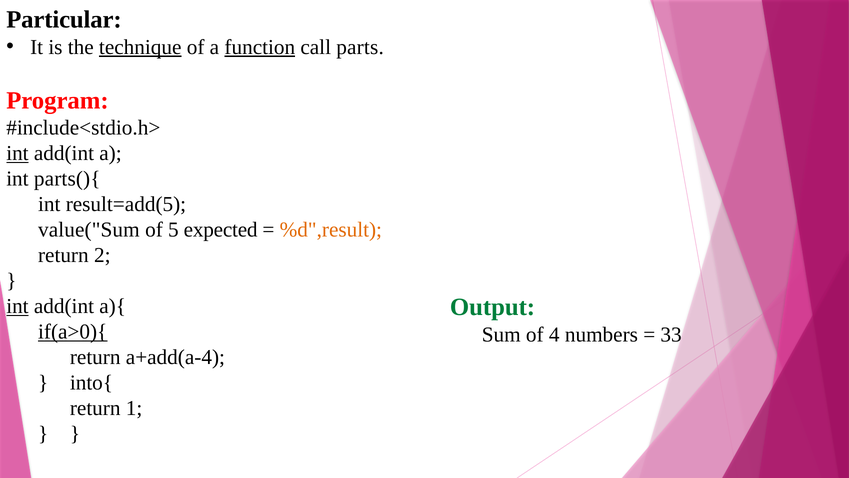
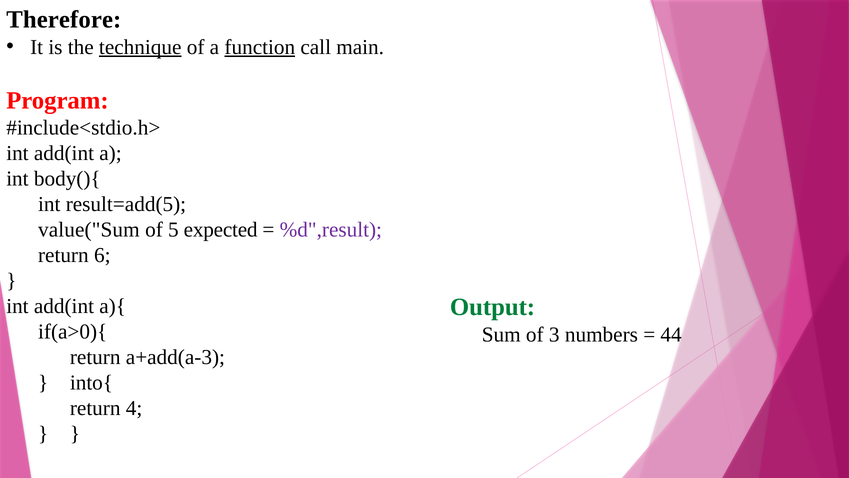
Particular: Particular -> Therefore
parts: parts -> main
int at (17, 153) underline: present -> none
parts(){: parts(){ -> body(){
%d",result colour: orange -> purple
2: 2 -> 6
int at (17, 306) underline: present -> none
if(a>0){ underline: present -> none
4: 4 -> 3
33: 33 -> 44
a+add(a-4: a+add(a-4 -> a+add(a-3
1: 1 -> 4
